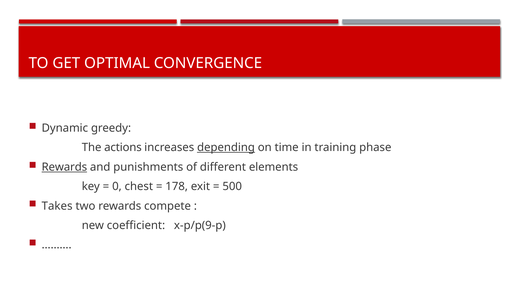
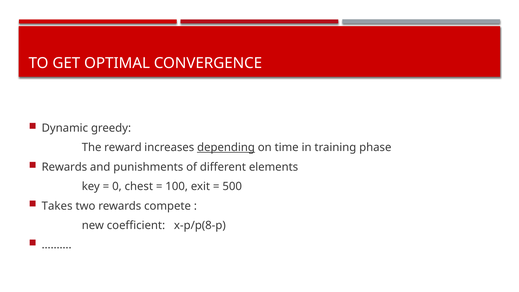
actions: actions -> reward
Rewards at (64, 167) underline: present -> none
178: 178 -> 100
x-p/p(9-p: x-p/p(9-p -> x-p/p(8-p
